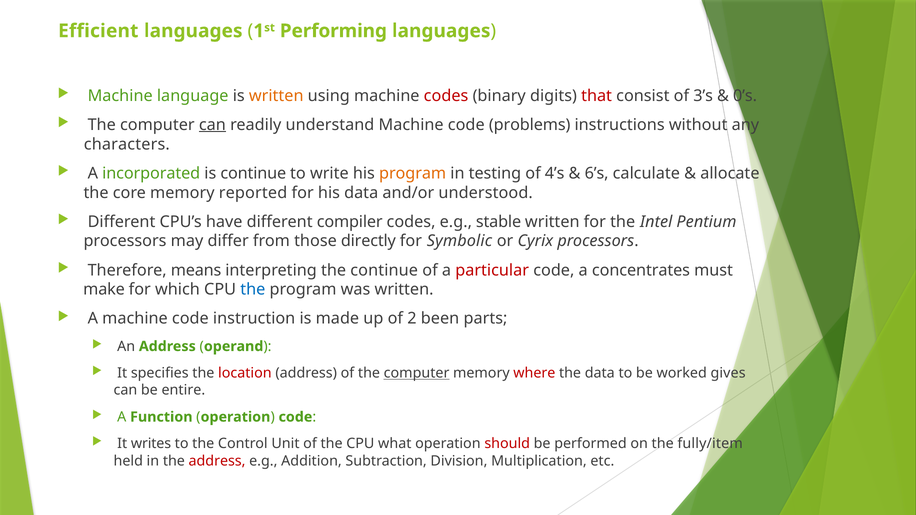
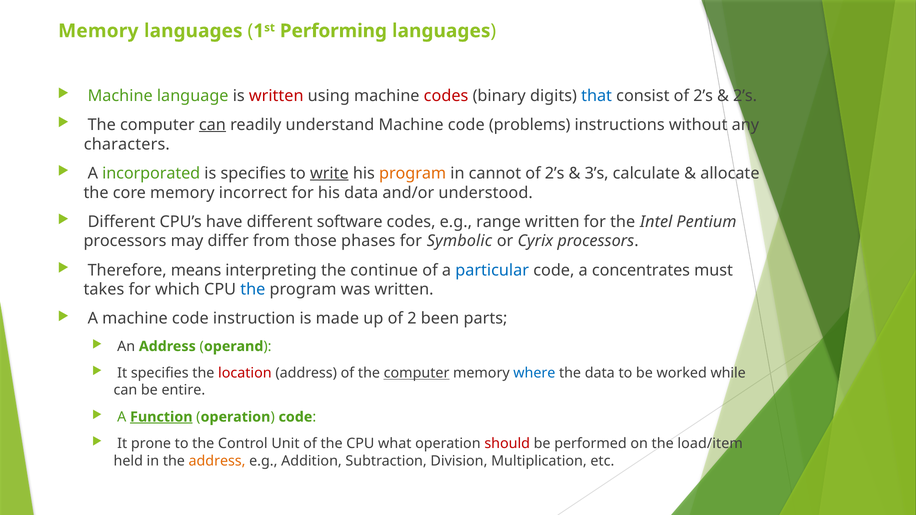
Efficient at (98, 31): Efficient -> Memory
written at (276, 96) colour: orange -> red
that colour: red -> blue
consist of 3’s: 3’s -> 2’s
0’s at (745, 96): 0’s -> 2’s
is continue: continue -> specifies
write underline: none -> present
testing: testing -> cannot
4’s at (555, 173): 4’s -> 2’s
6’s: 6’s -> 3’s
reported: reported -> incorrect
compiler: compiler -> software
stable: stable -> range
directly: directly -> phases
particular colour: red -> blue
make: make -> takes
where colour: red -> blue
gives: gives -> while
Function underline: none -> present
writes: writes -> prone
fully/item: fully/item -> load/item
address at (217, 461) colour: red -> orange
